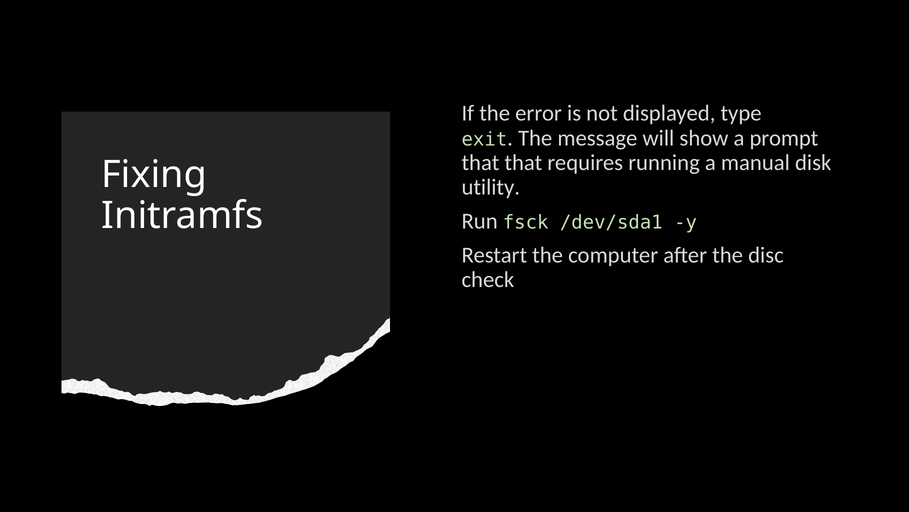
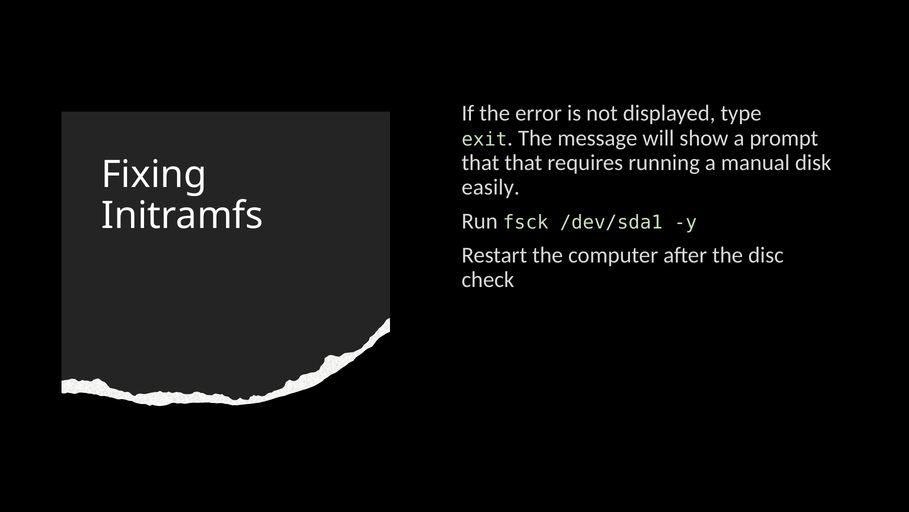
utility: utility -> easily
